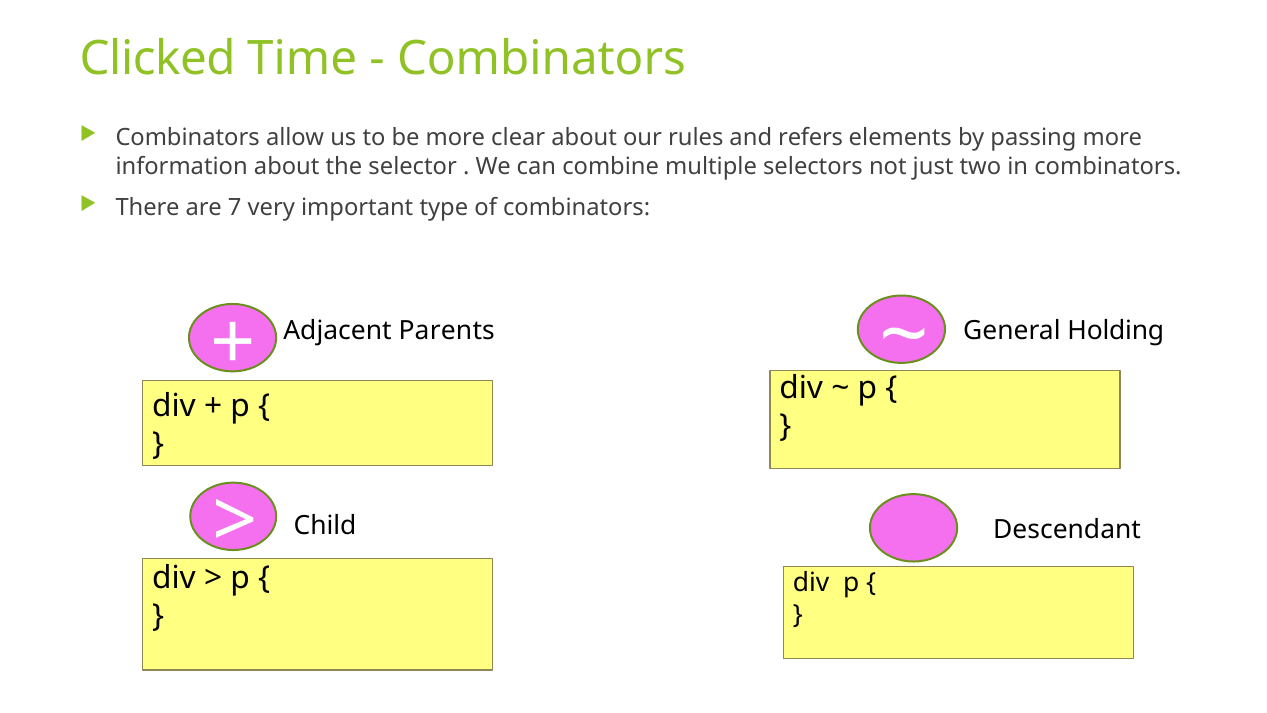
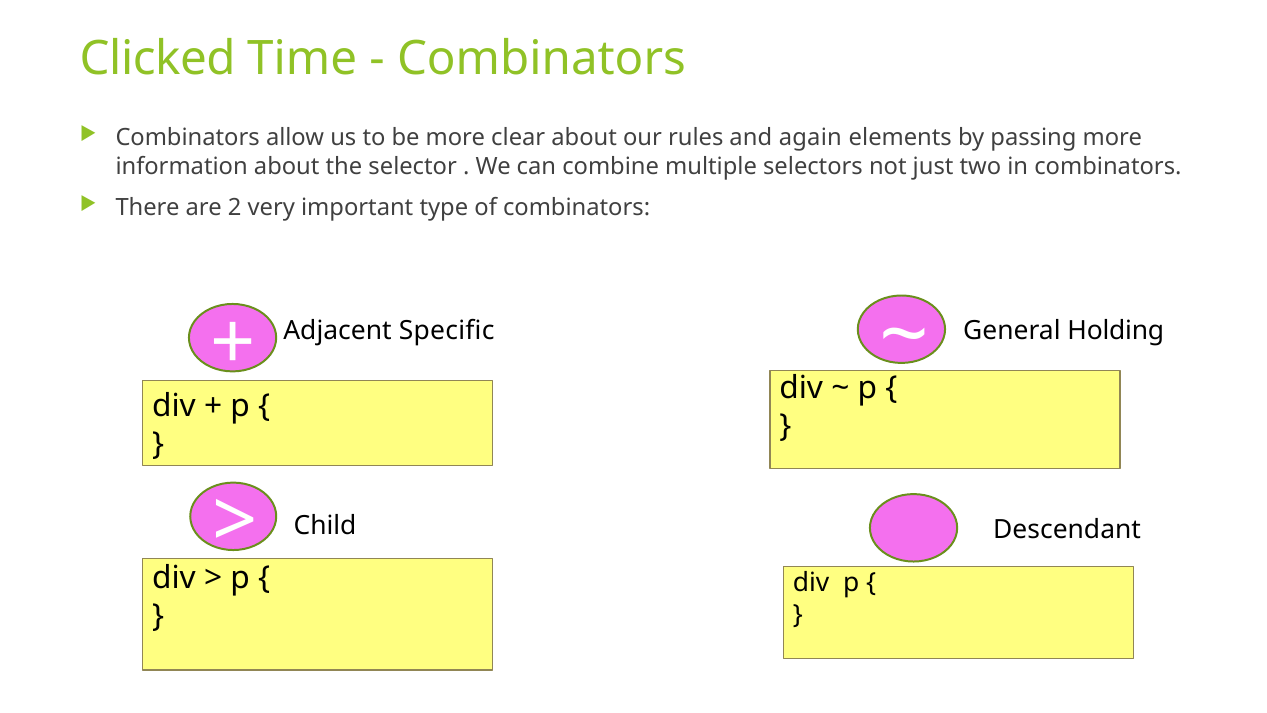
refers: refers -> again
7: 7 -> 2
Parents: Parents -> Specific
